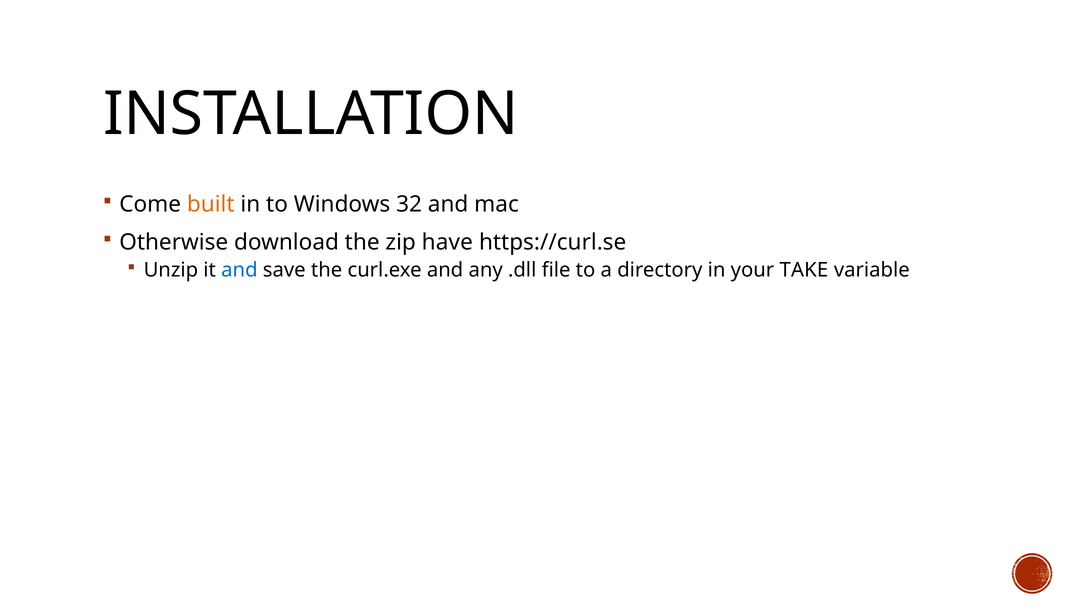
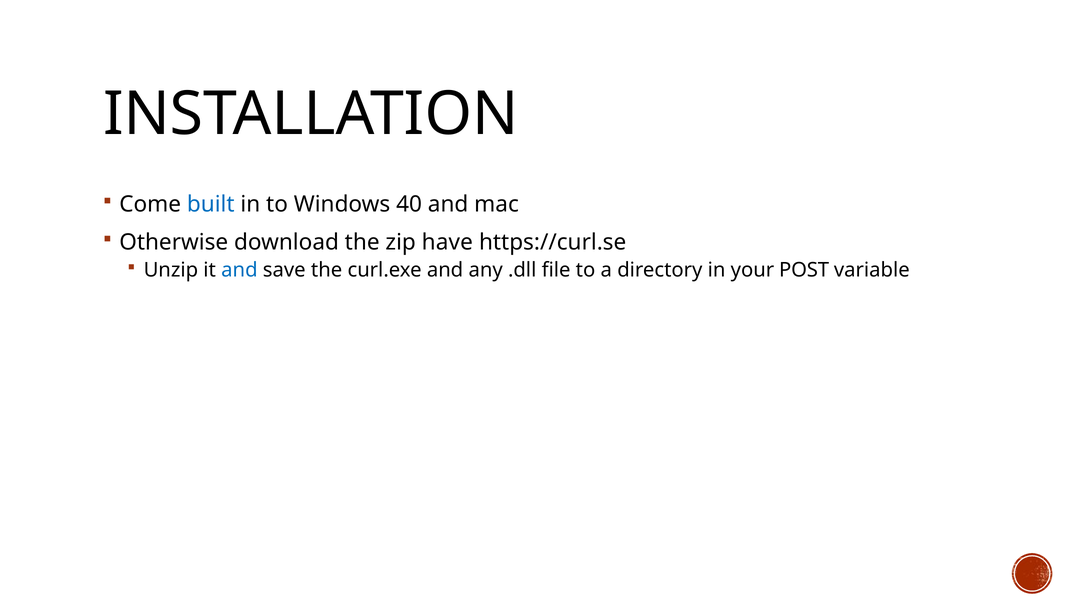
built colour: orange -> blue
32: 32 -> 40
TAKE: TAKE -> POST
